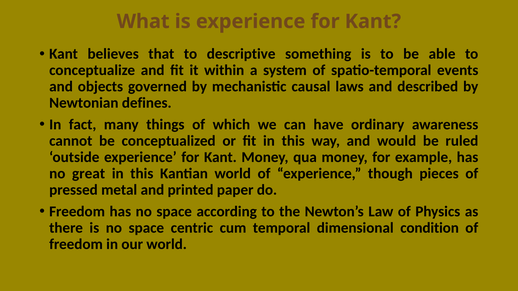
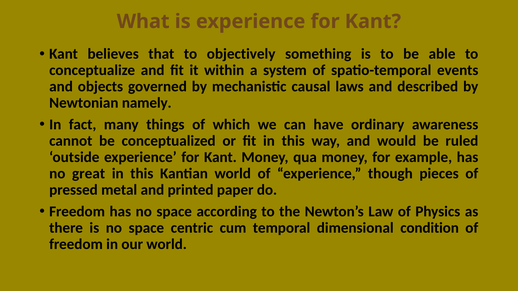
descriptive: descriptive -> objectively
defines: defines -> namely
